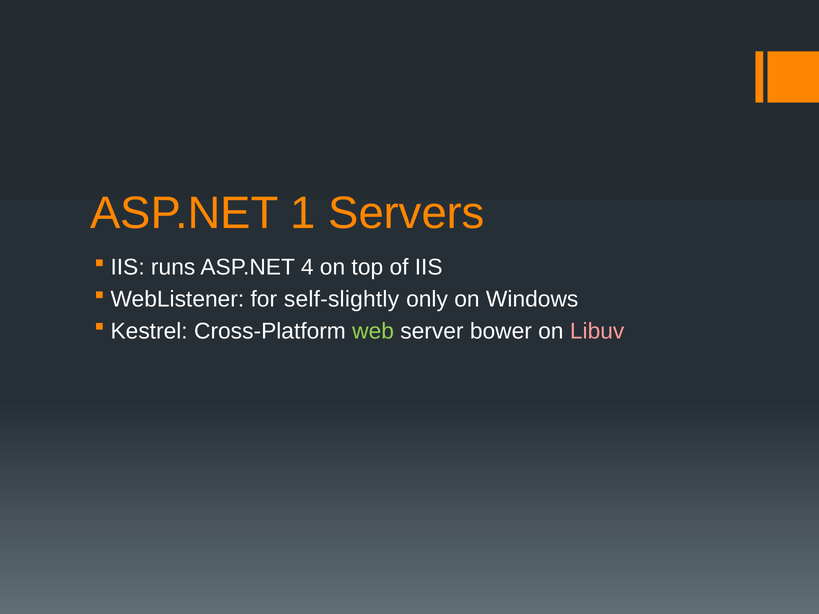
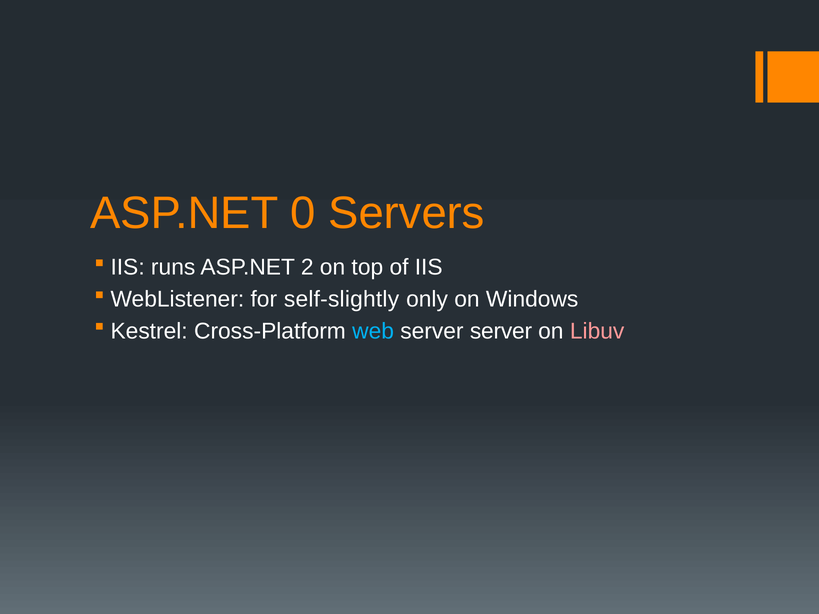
1: 1 -> 0
4: 4 -> 2
web colour: light green -> light blue
server bower: bower -> server
